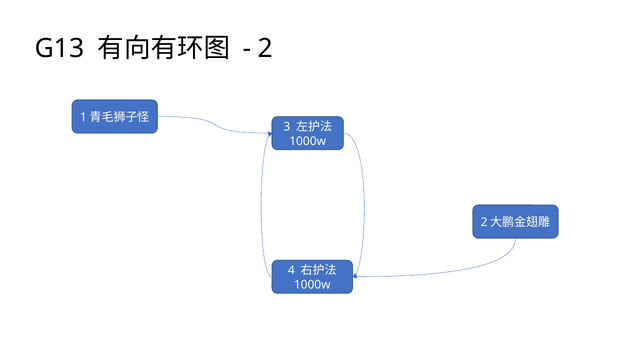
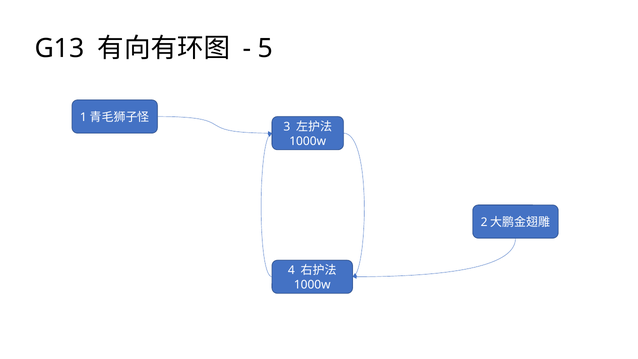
2: 2 -> 5
